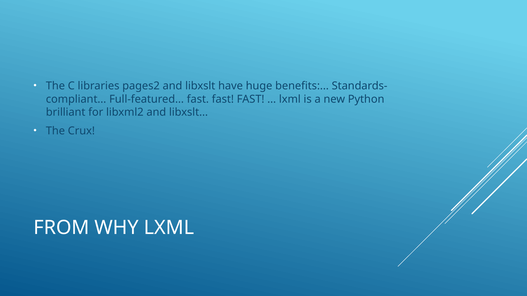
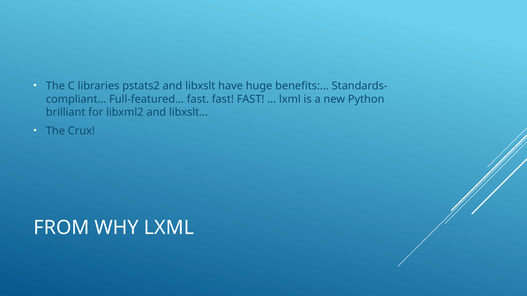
pages2: pages2 -> pstats2
